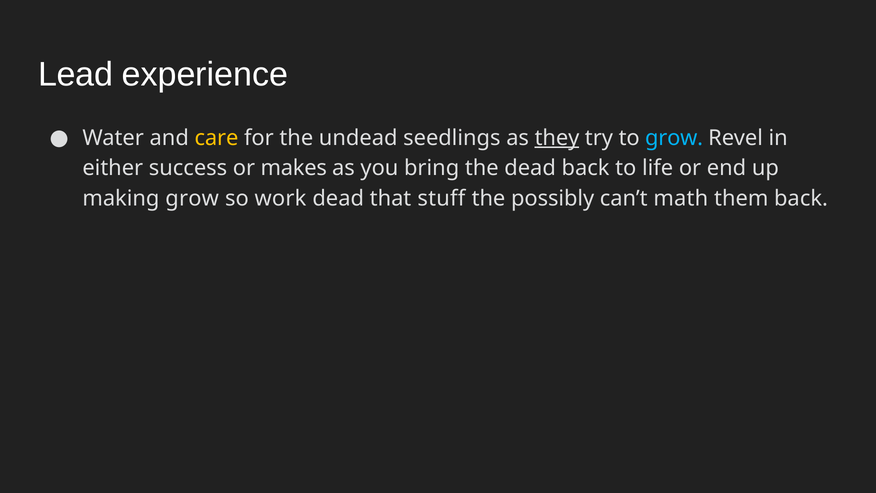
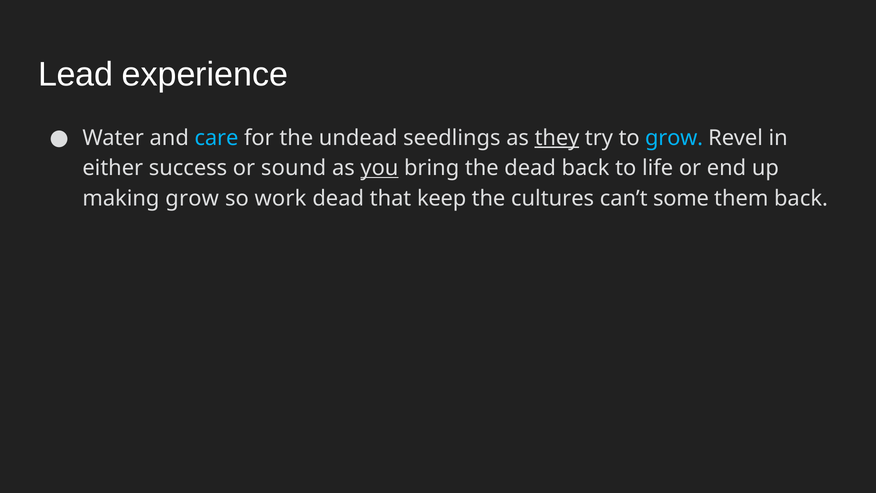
care colour: yellow -> light blue
makes: makes -> sound
you underline: none -> present
stuff: stuff -> keep
possibly: possibly -> cultures
math: math -> some
